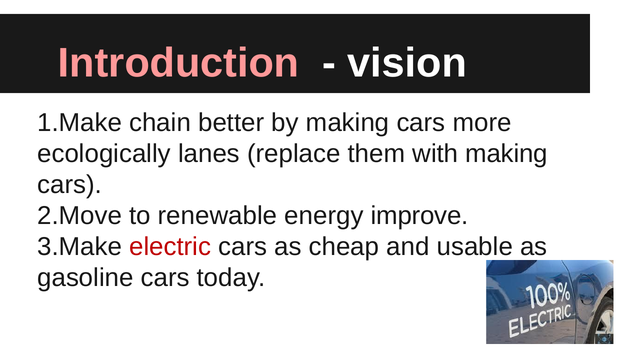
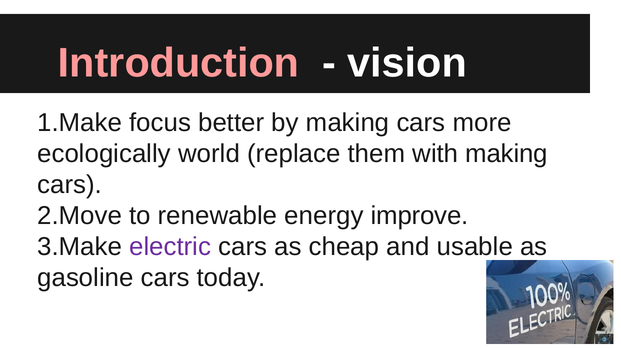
chain: chain -> focus
lanes: lanes -> world
electric colour: red -> purple
